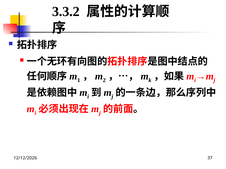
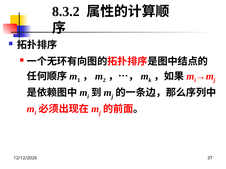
3.3.2: 3.3.2 -> 8.3.2
